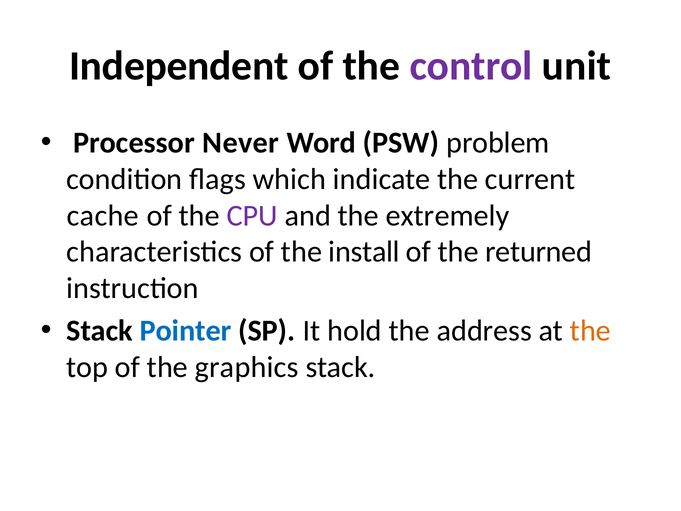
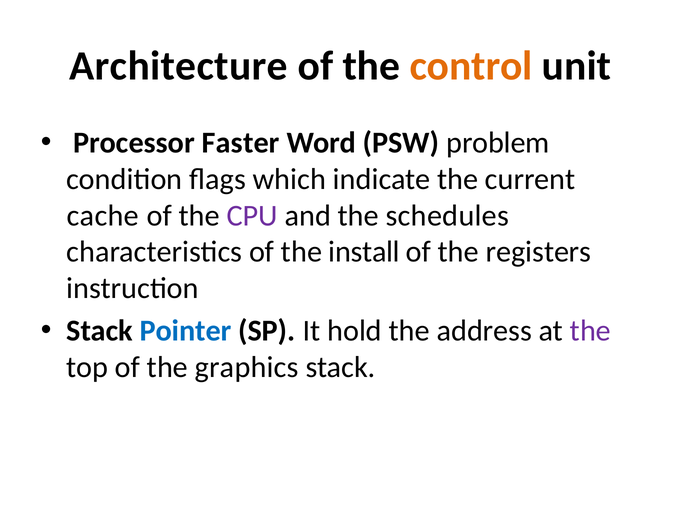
Independent: Independent -> Architecture
control colour: purple -> orange
Never: Never -> Faster
extremely: extremely -> schedules
returned: returned -> registers
the at (591, 331) colour: orange -> purple
